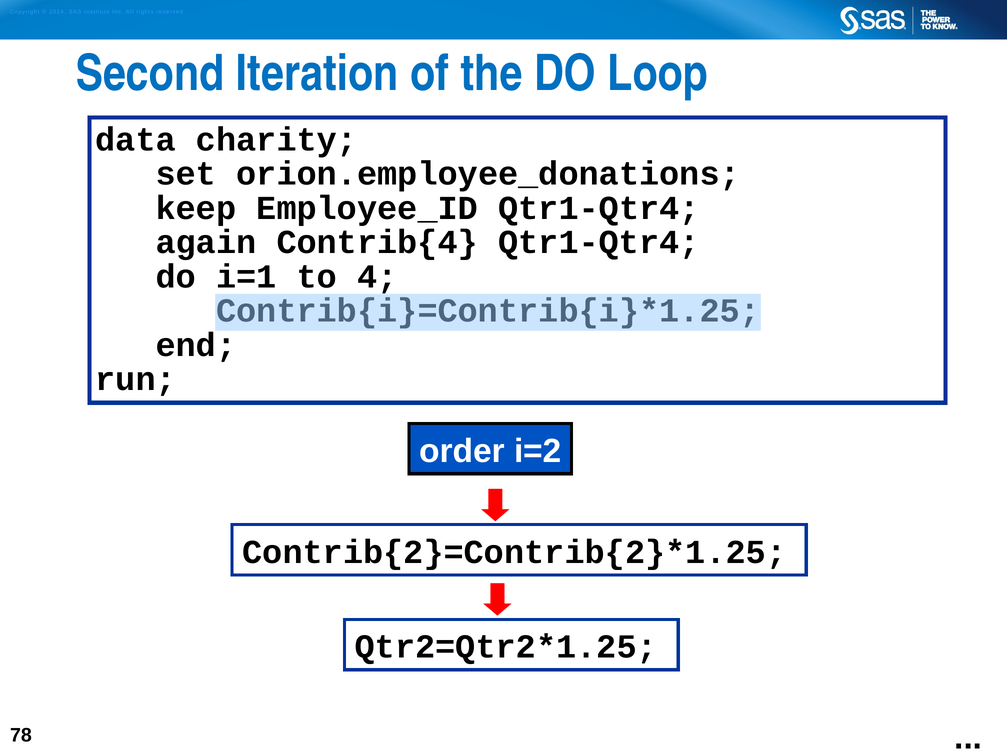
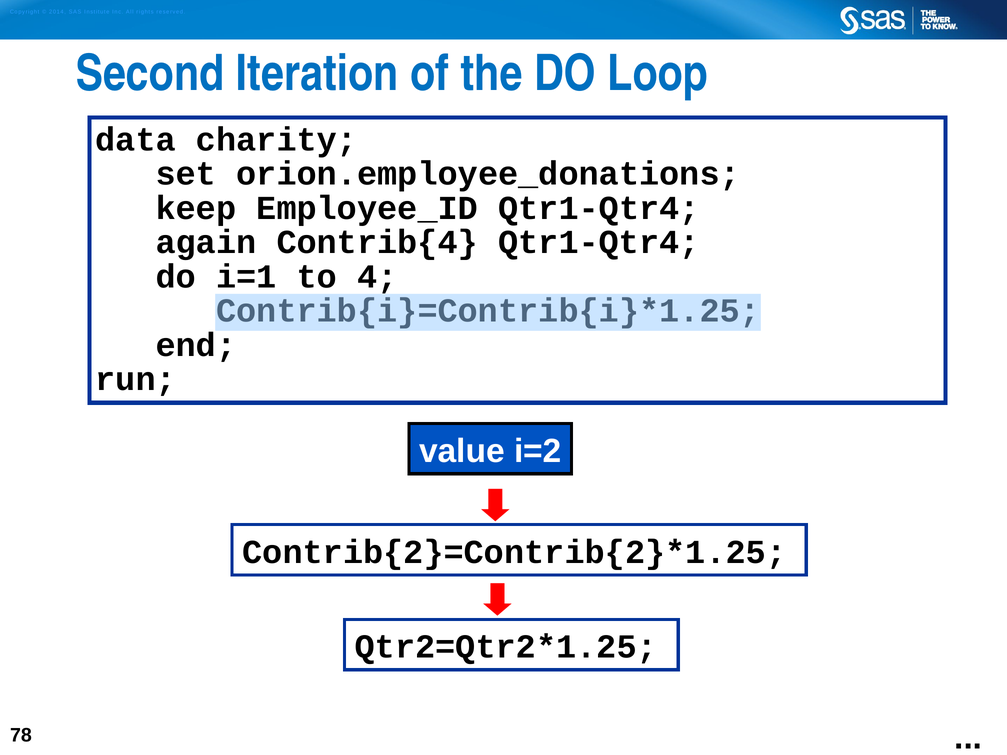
order: order -> value
